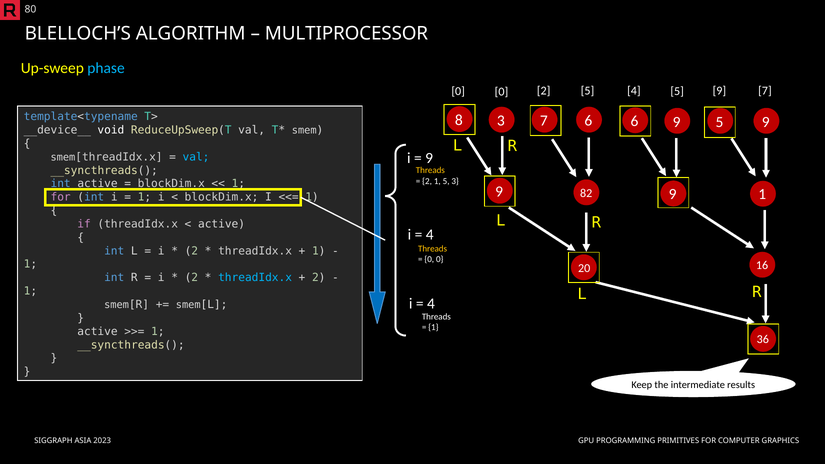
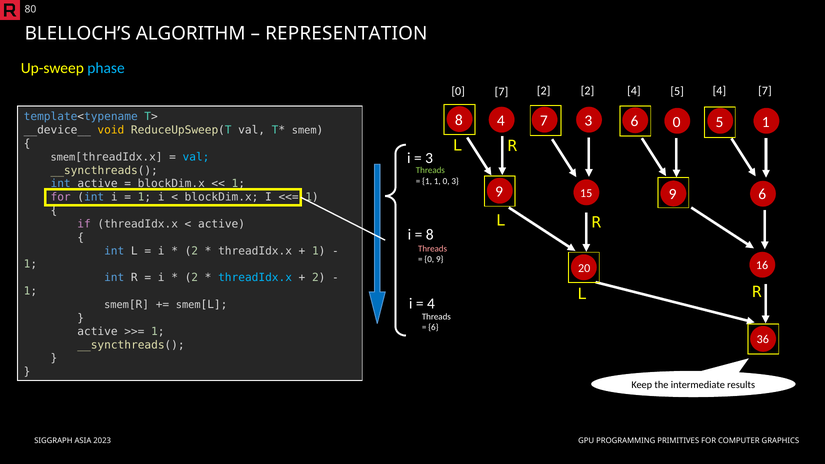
MULTIPROCESSOR: MULTIPROCESSOR -> REPRESENTATION
0 at (501, 92): 0 -> 7
2 5: 5 -> 2
4 5 9: 9 -> 4
8 3: 3 -> 4
7 6: 6 -> 3
6 9: 9 -> 0
9 at (766, 122): 9 -> 1
void colour: white -> yellow
9 at (429, 158): 9 -> 3
Threads at (430, 171) colour: yellow -> light green
2 at (427, 181): 2 -> 1
5 at (446, 181): 5 -> 0
82: 82 -> 15
9 1: 1 -> 6
4 at (430, 234): 4 -> 8
Threads at (433, 249) colour: yellow -> pink
0 at (440, 259): 0 -> 9
1 at (433, 327): 1 -> 6
